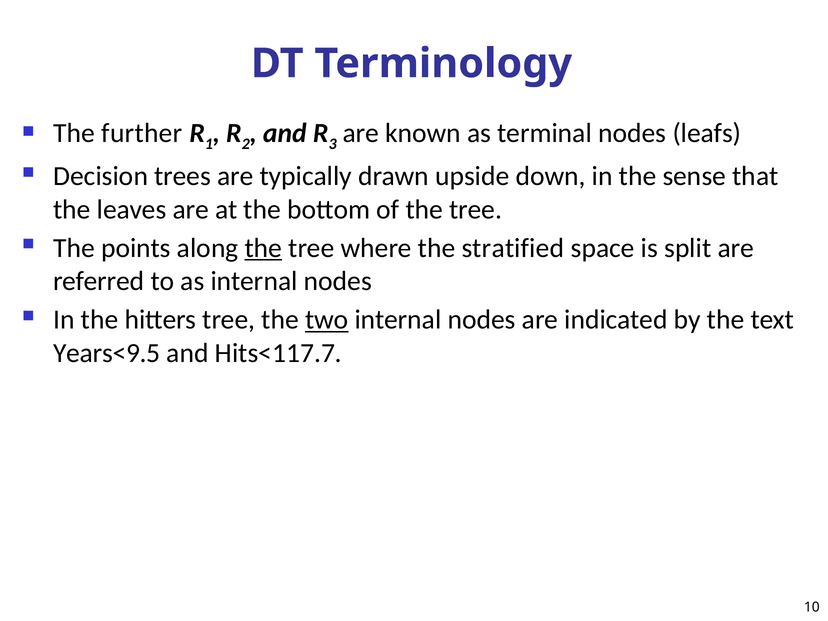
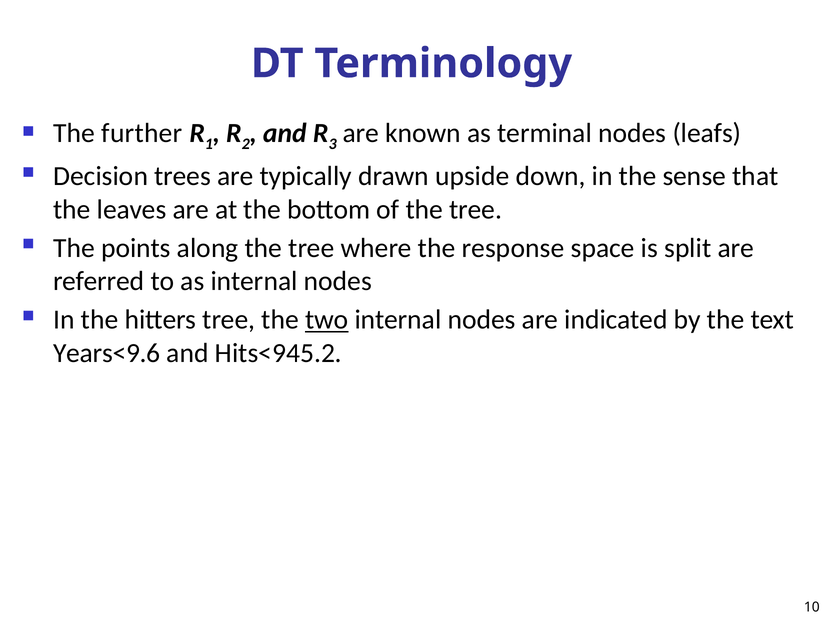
the at (263, 248) underline: present -> none
stratified: stratified -> response
Years<9.5: Years<9.5 -> Years<9.6
Hits<117.7: Hits<117.7 -> Hits<945.2
